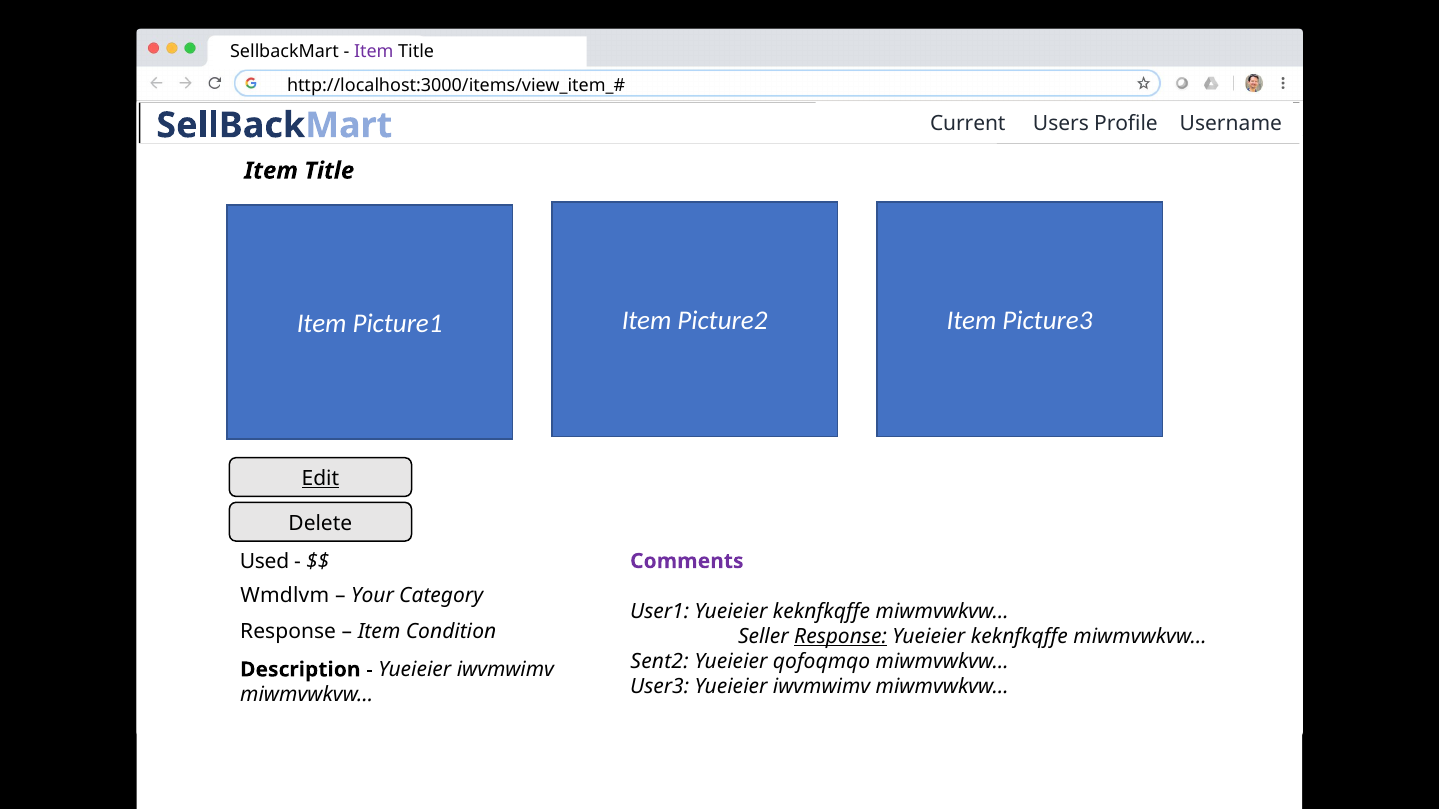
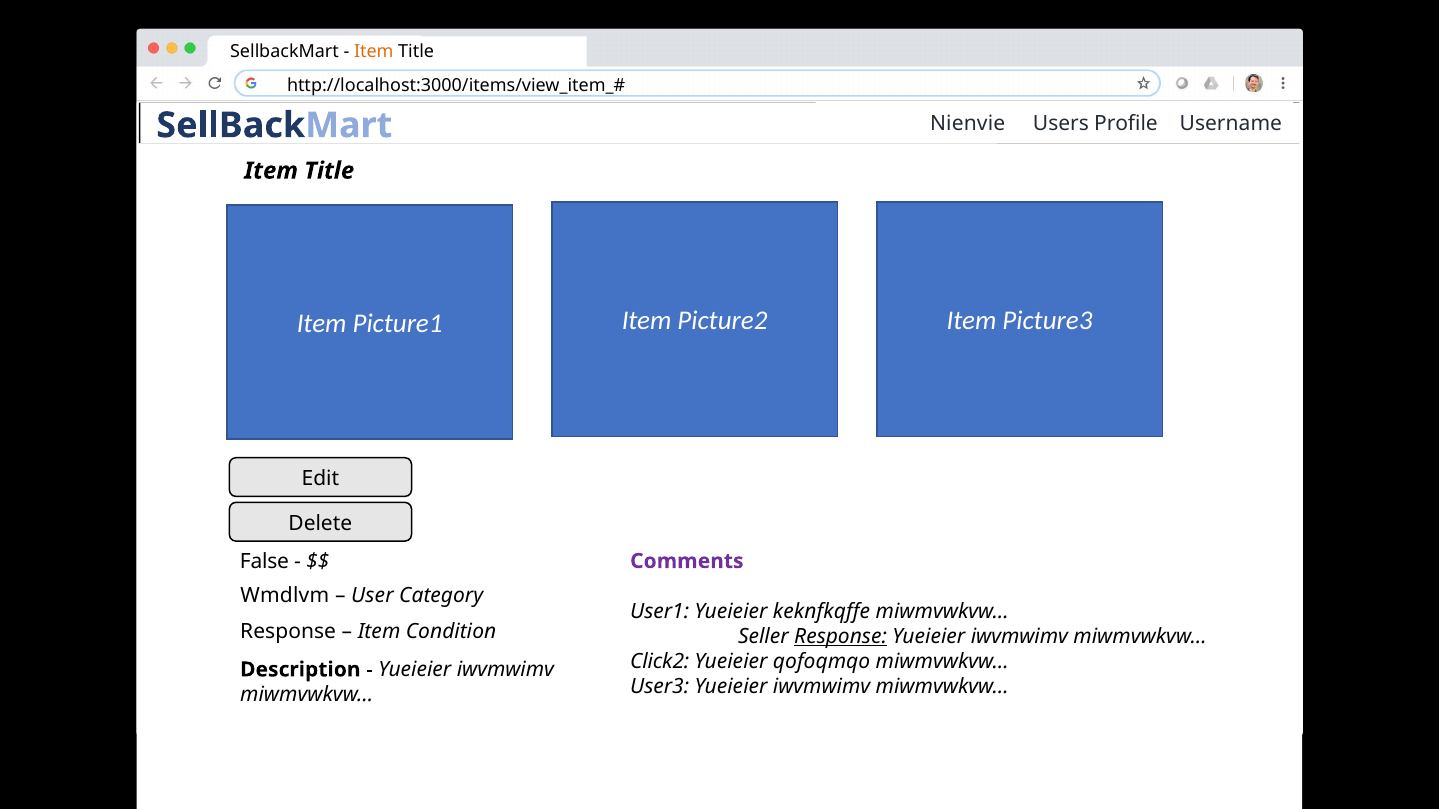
Item at (374, 52) colour: purple -> orange
Current: Current -> Nienvie
Edit underline: present -> none
Used: Used -> False
Your: Your -> User
keknfkqffe at (1019, 637): keknfkqffe -> iwvmwimv
Sent2: Sent2 -> Click2
